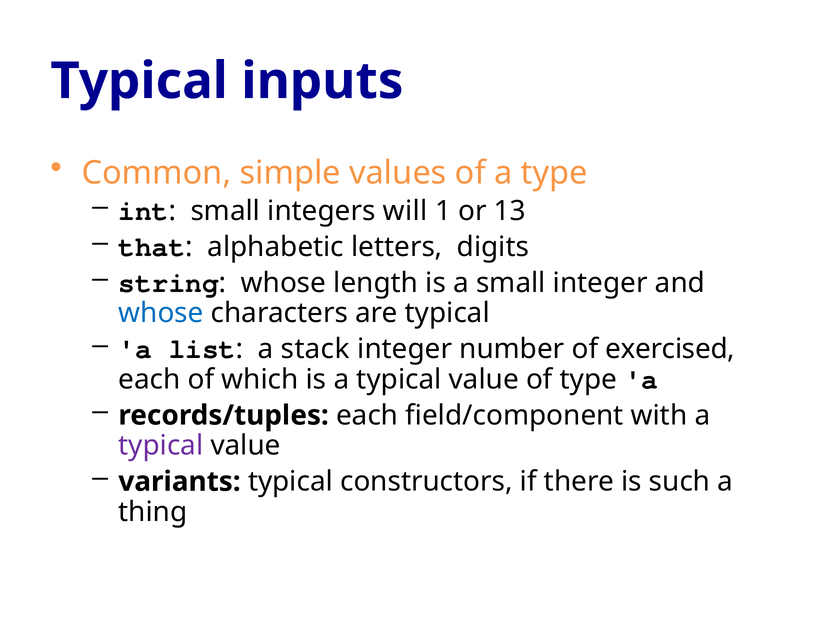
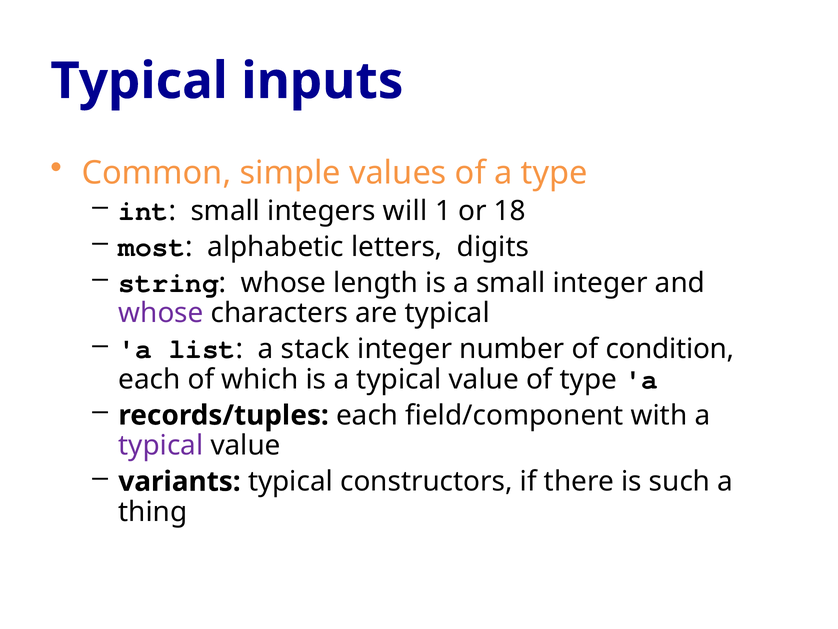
13: 13 -> 18
that: that -> most
whose at (161, 313) colour: blue -> purple
exercised: exercised -> condition
